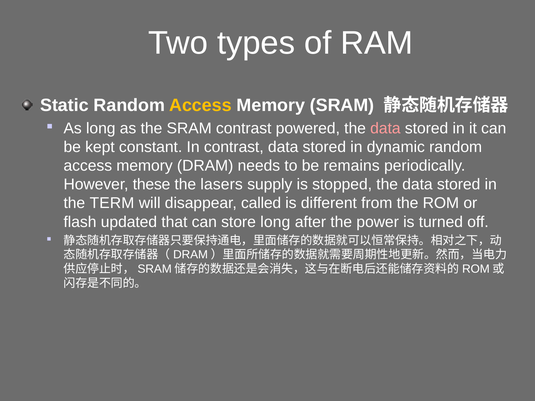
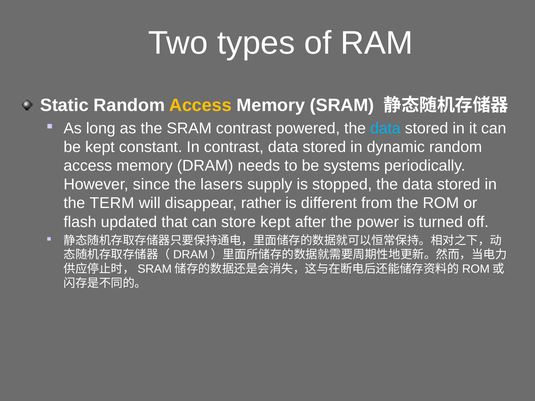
data at (385, 128) colour: pink -> light blue
remains: remains -> systems
these: these -> since
called: called -> rather
store long: long -> kept
